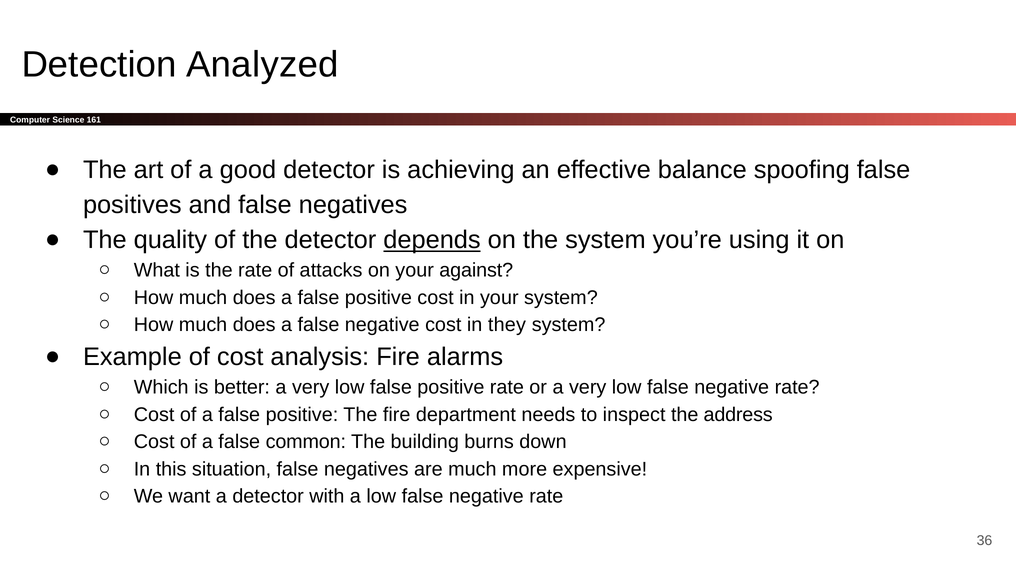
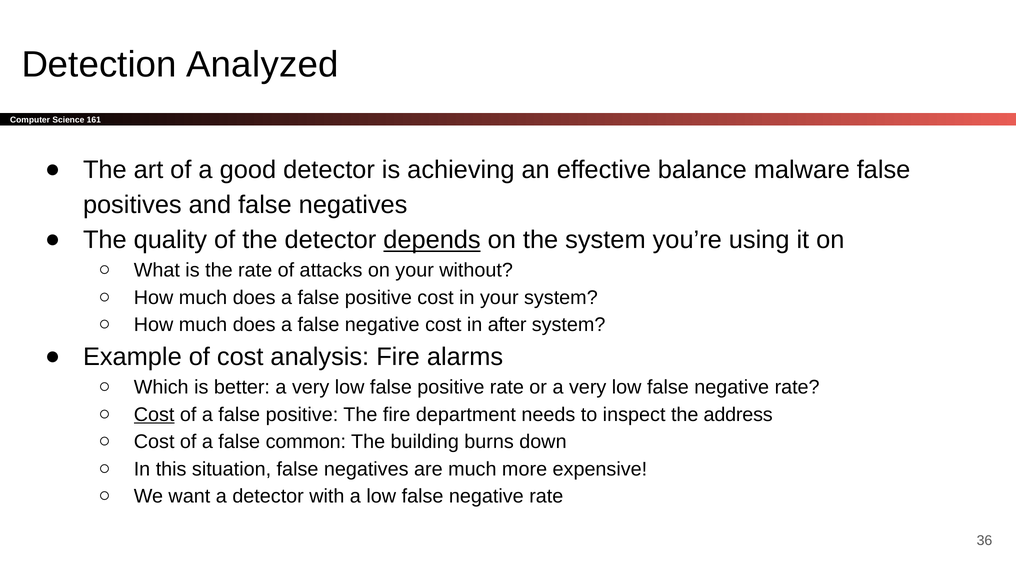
spoofing: spoofing -> malware
against: against -> without
they: they -> after
Cost at (154, 415) underline: none -> present
